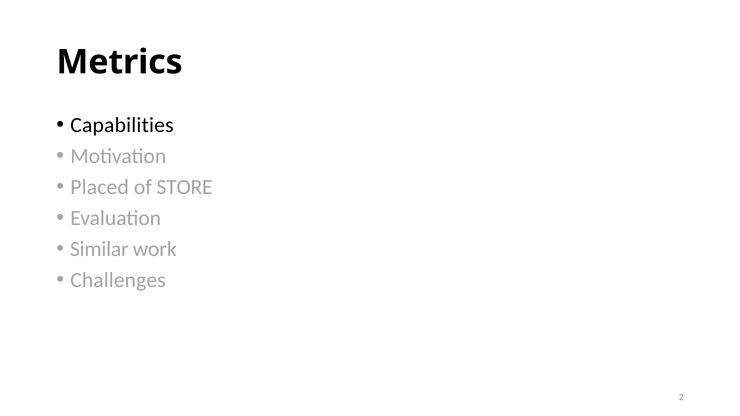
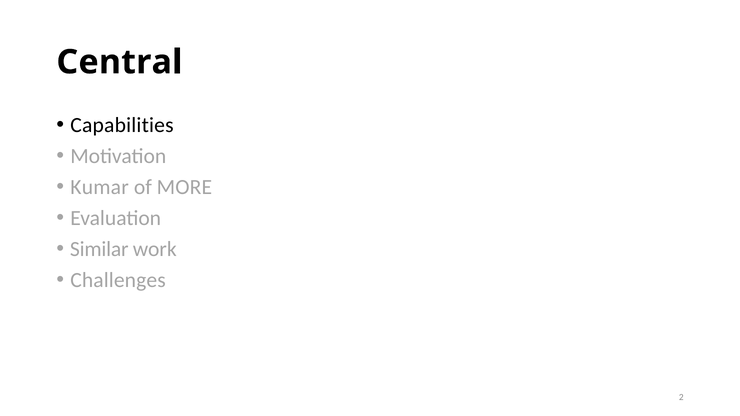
Metrics: Metrics -> Central
Placed: Placed -> Kumar
STORE: STORE -> MORE
